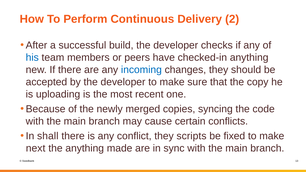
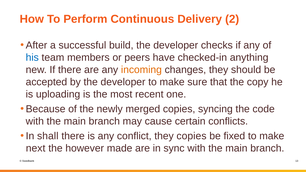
incoming colour: blue -> orange
they scripts: scripts -> copies
the anything: anything -> however
